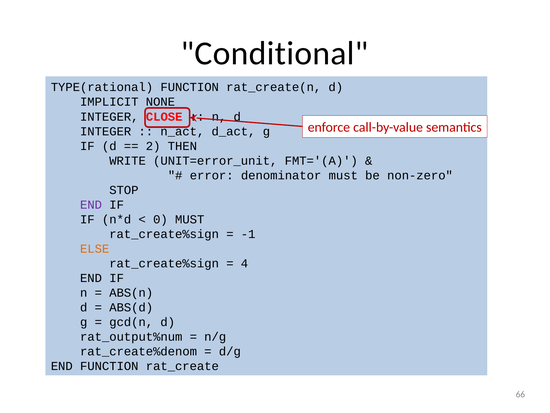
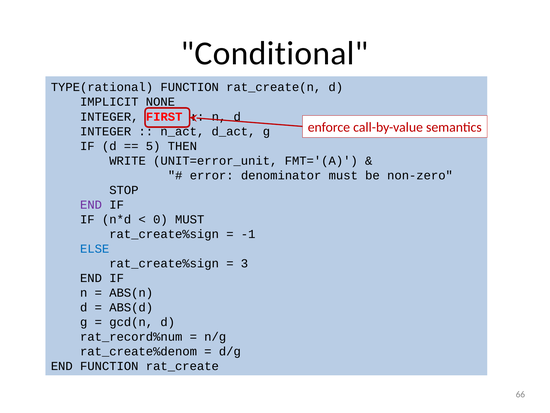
CLOSE: CLOSE -> FIRST
2: 2 -> 5
ELSE colour: orange -> blue
4: 4 -> 3
rat_output%num: rat_output%num -> rat_record%num
